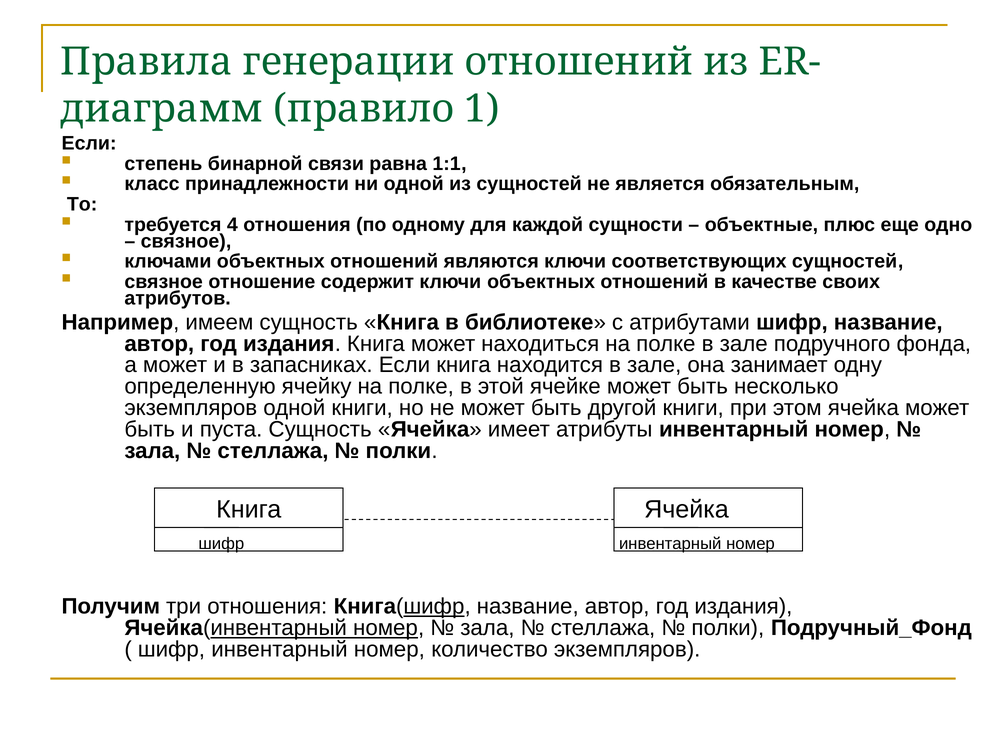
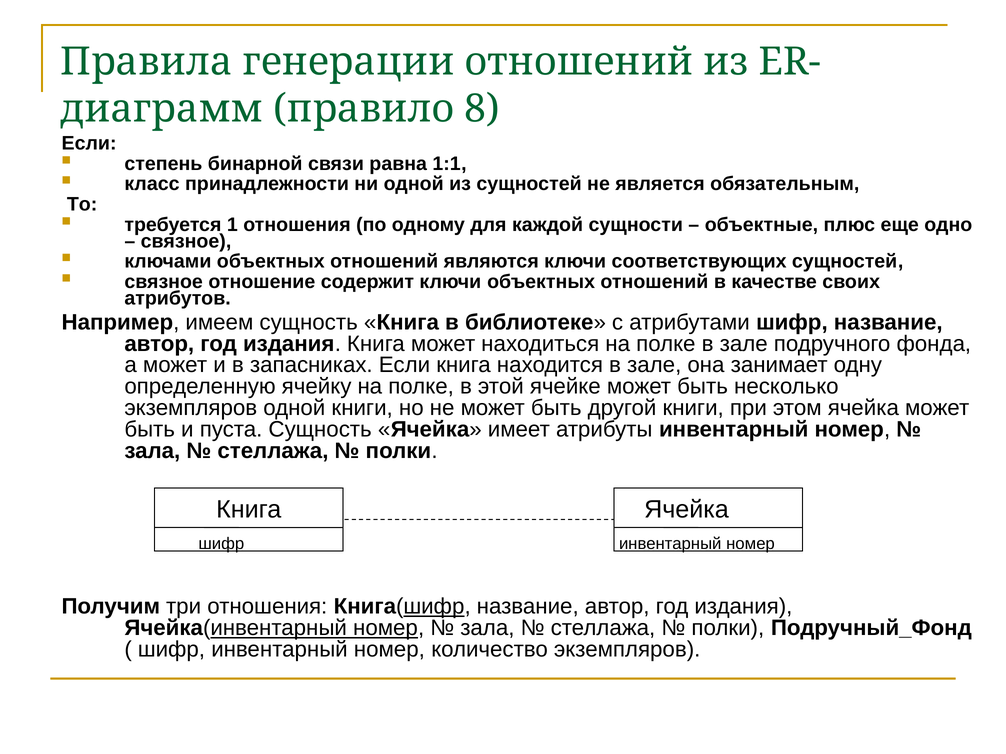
1: 1 -> 8
4: 4 -> 1
